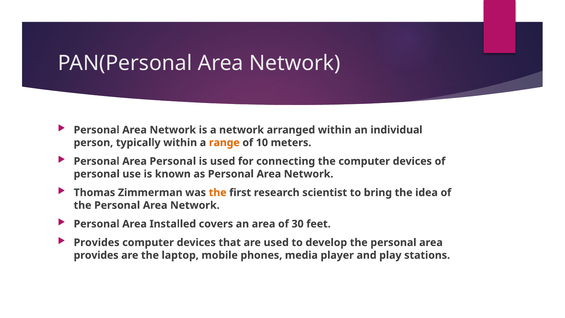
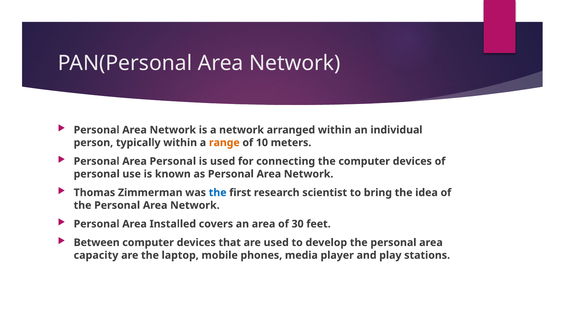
the at (218, 192) colour: orange -> blue
Provides at (97, 242): Provides -> Between
provides at (96, 255): provides -> capacity
